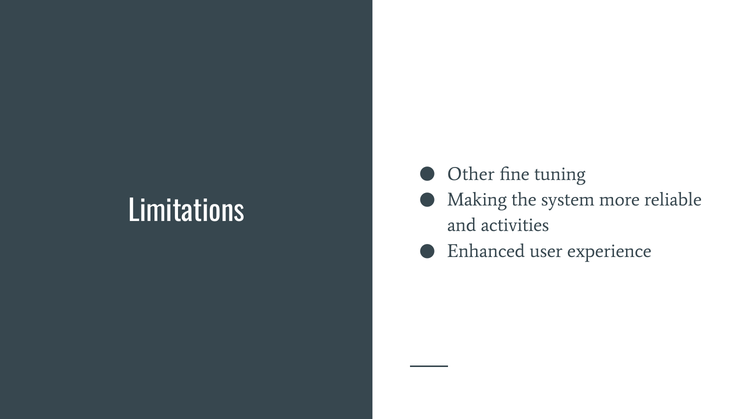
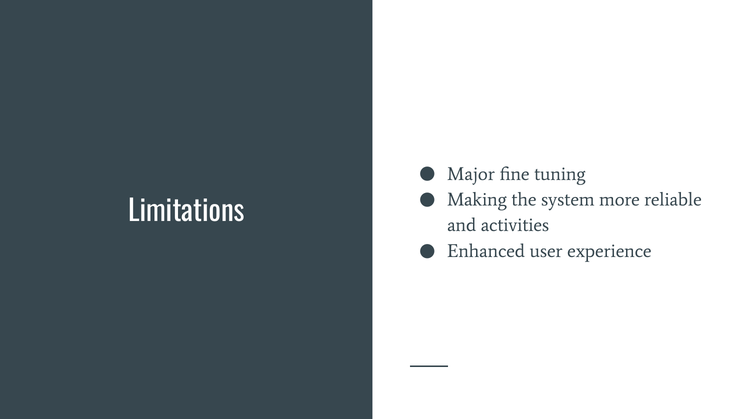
Other: Other -> Major
